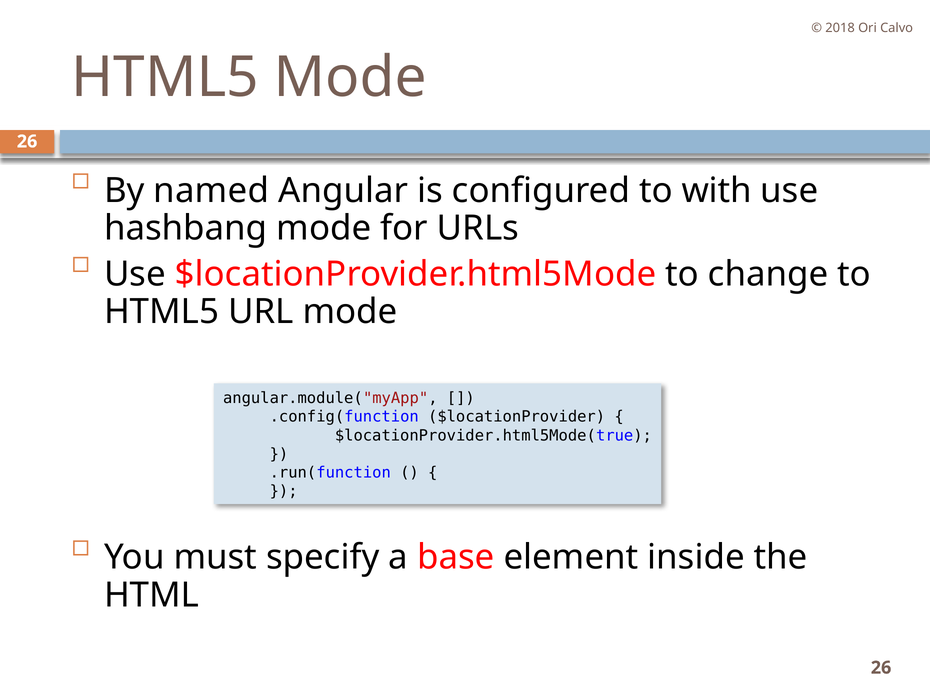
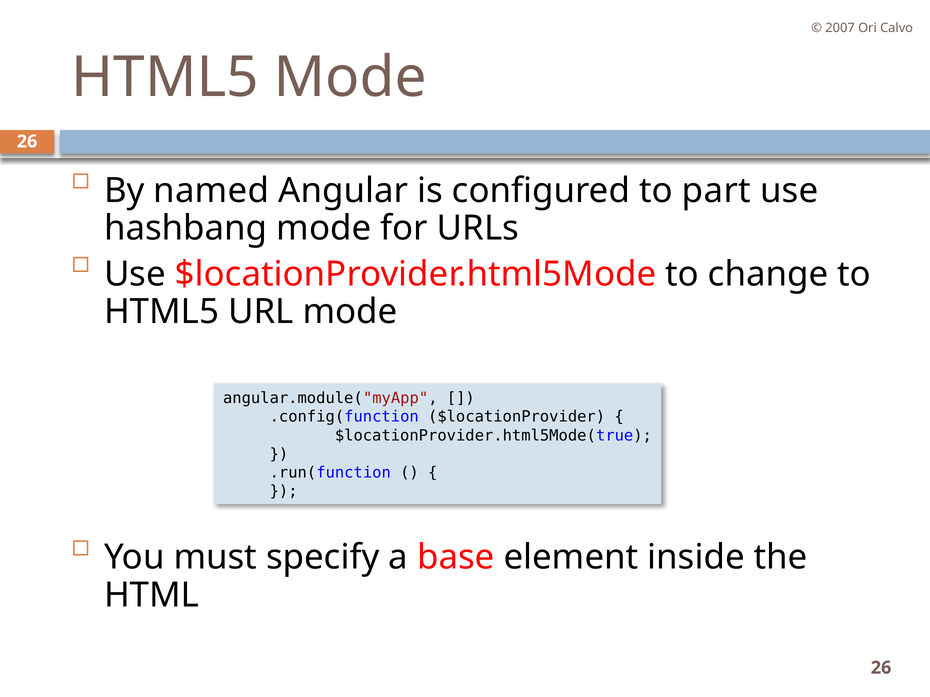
2018: 2018 -> 2007
with: with -> part
